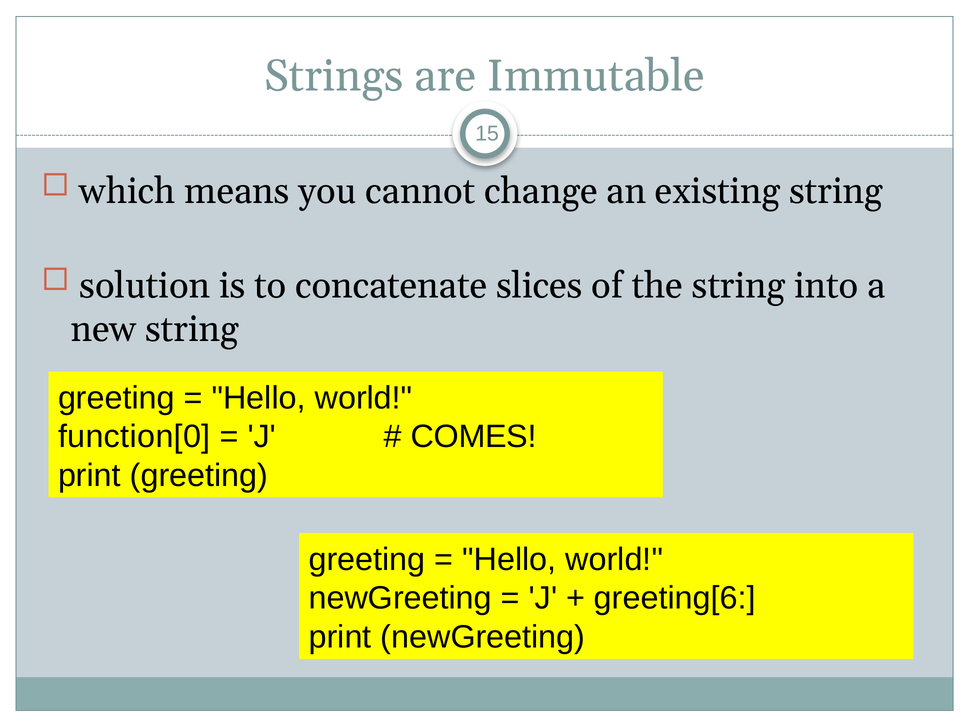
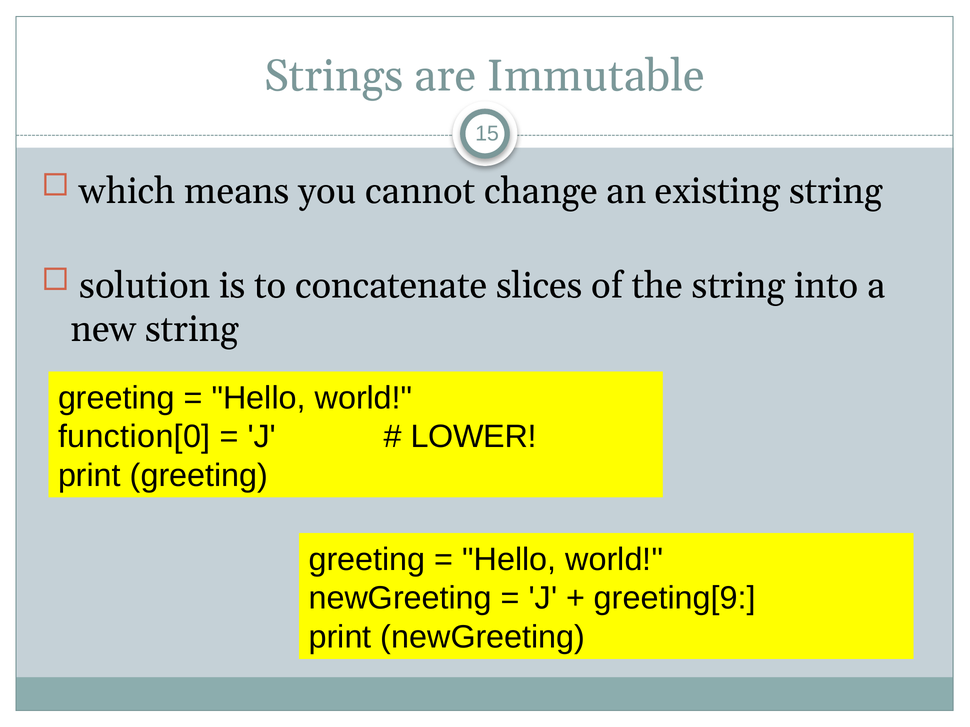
COMES: COMES -> LOWER
greeting[6: greeting[6 -> greeting[9
